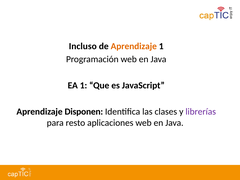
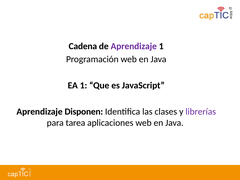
Incluso: Incluso -> Cadena
Aprendizaje at (134, 46) colour: orange -> purple
resto: resto -> tarea
